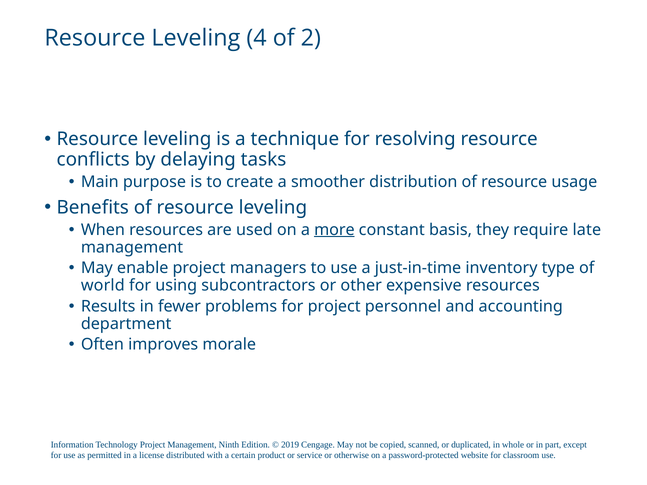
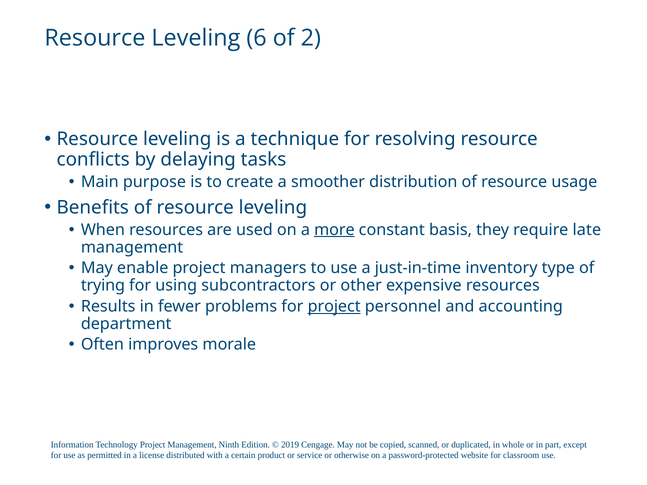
4: 4 -> 6
world: world -> trying
project at (334, 307) underline: none -> present
